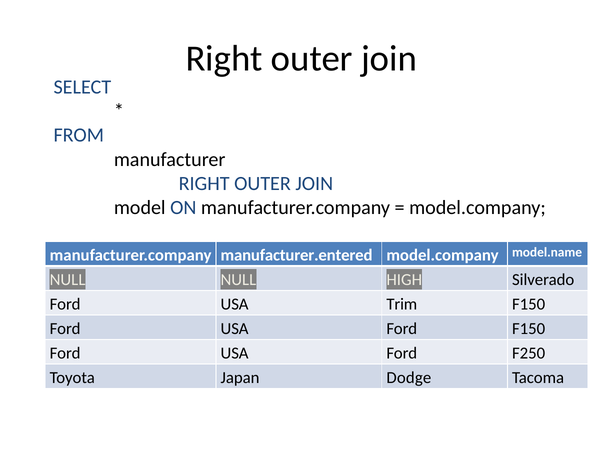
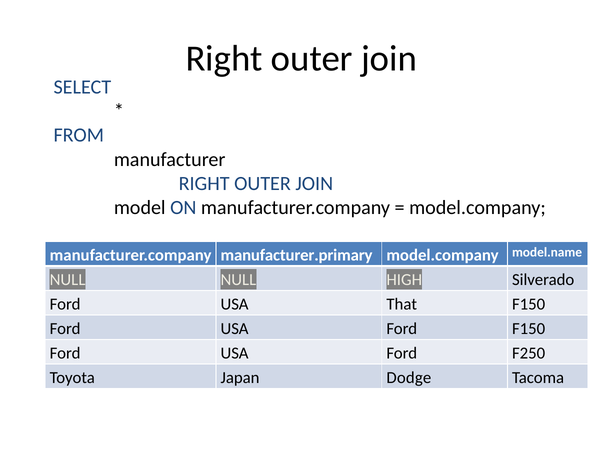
manufacturer.entered: manufacturer.entered -> manufacturer.primary
Trim: Trim -> That
